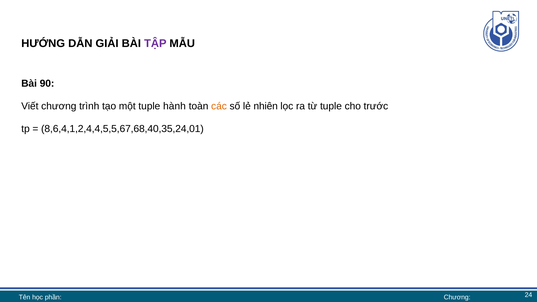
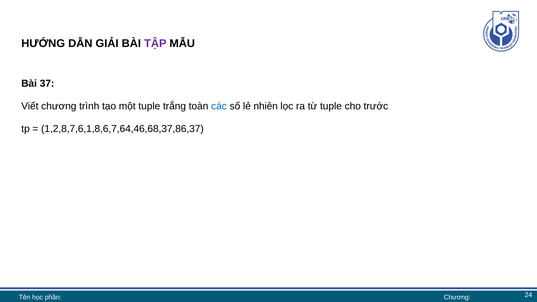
90: 90 -> 37
hành: hành -> trắng
các colour: orange -> blue
8,6,4,1,2,4,4,5,5,67,68,40,35,24,01: 8,6,4,1,2,4,4,5,5,67,68,40,35,24,01 -> 1,2,8,7,6,1,8,6,7,64,46,68,37,86,37
